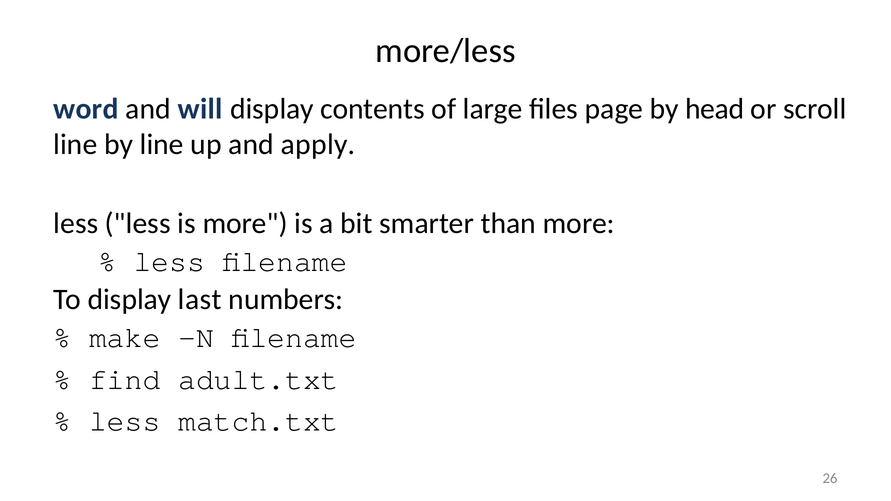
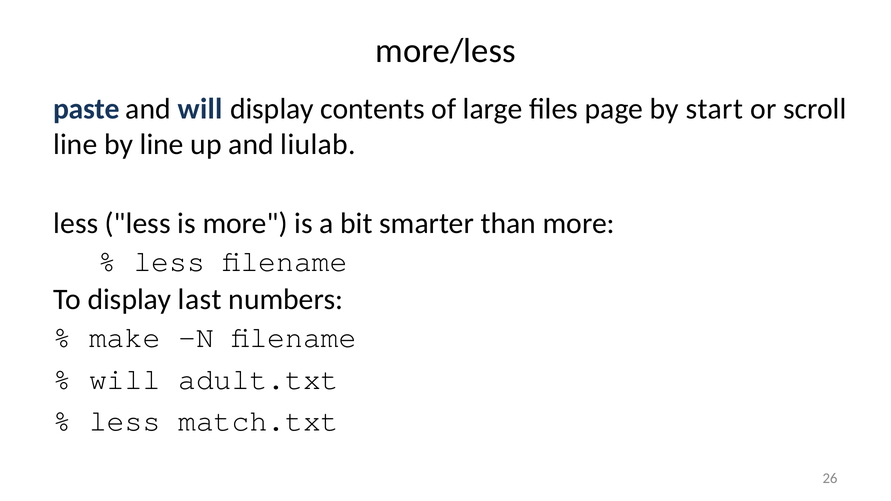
word: word -> paste
head: head -> start
apply: apply -> liulab
find at (125, 380): find -> will
